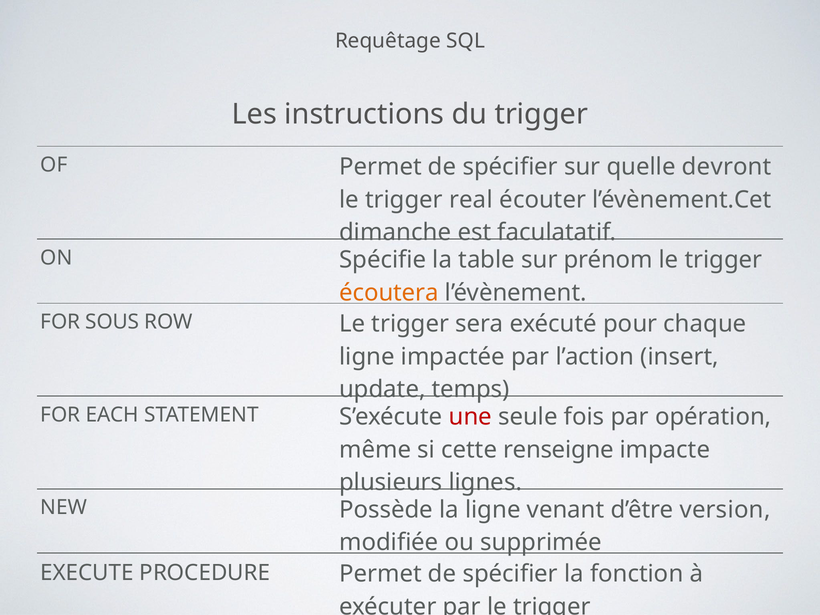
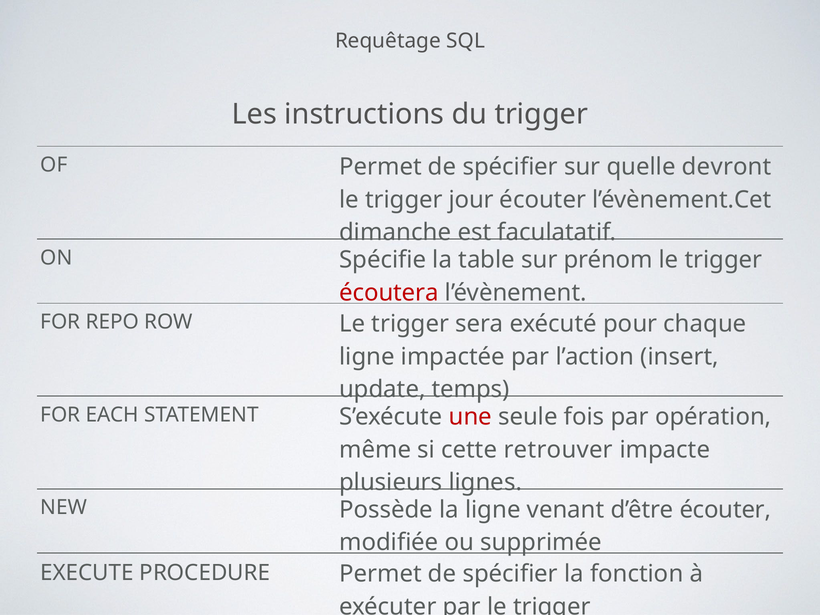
real: real -> jour
écoutera colour: orange -> red
SOUS: SOUS -> REPO
renseigne: renseigne -> retrouver
d’être version: version -> écouter
